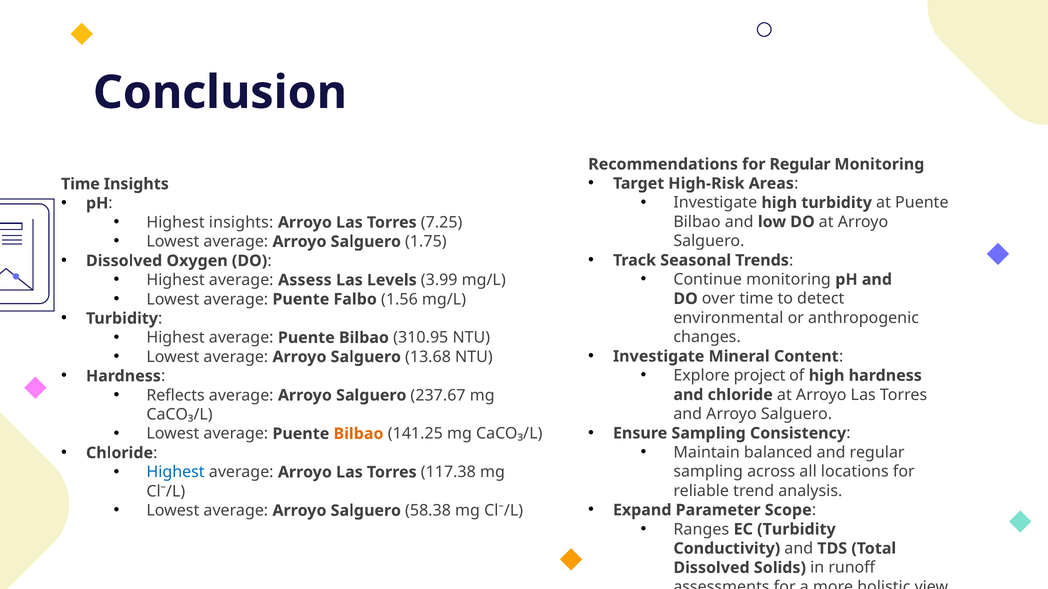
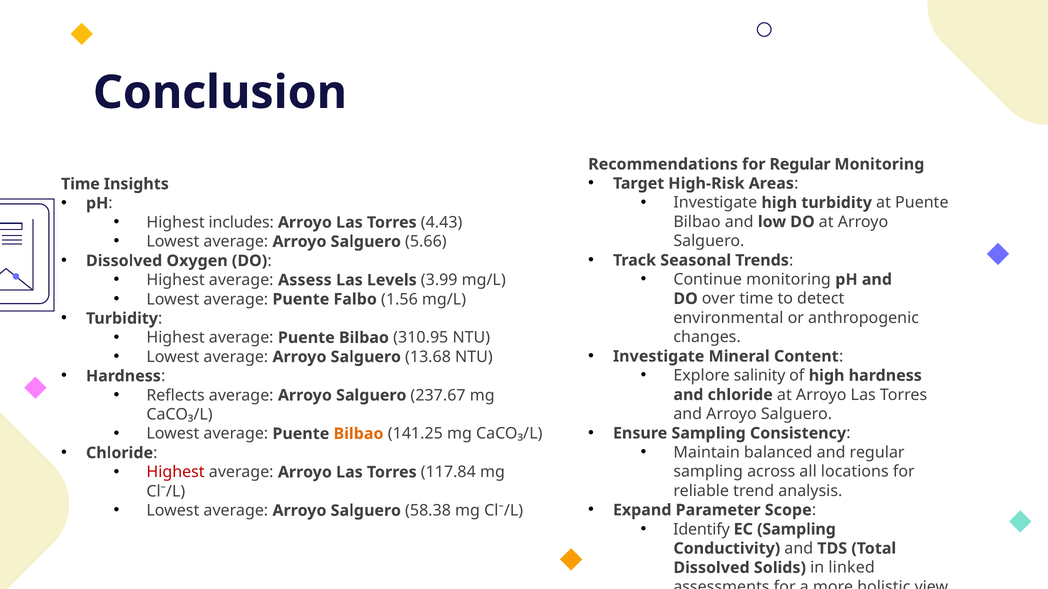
Highest insights: insights -> includes
7.25: 7.25 -> 4.43
1.75: 1.75 -> 5.66
project: project -> salinity
Highest at (176, 473) colour: blue -> red
117.38: 117.38 -> 117.84
Ranges: Ranges -> Identify
EC Turbidity: Turbidity -> Sampling
runoff: runoff -> linked
